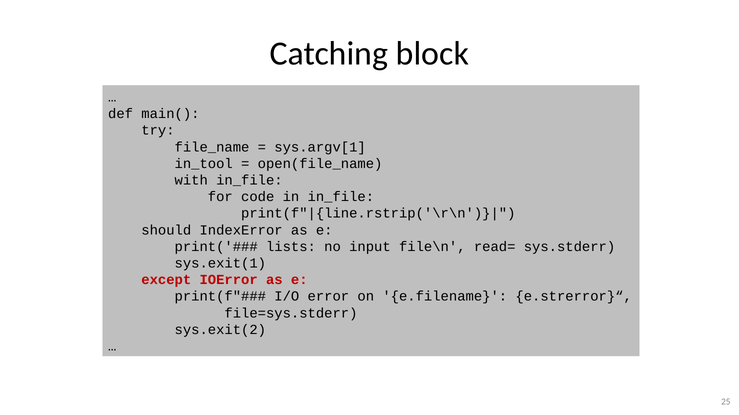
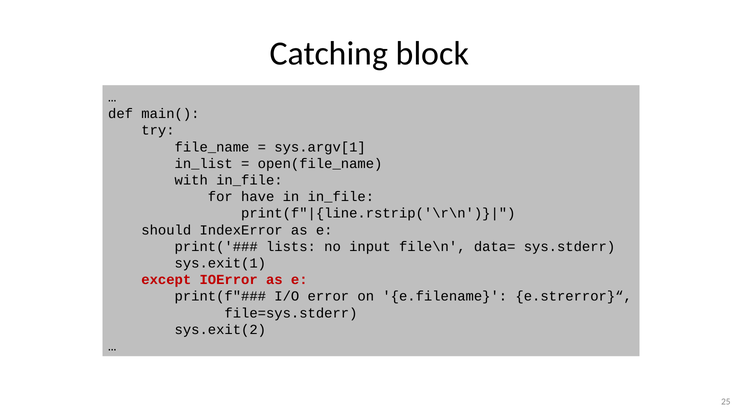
in_tool: in_tool -> in_list
code: code -> have
read=: read= -> data=
